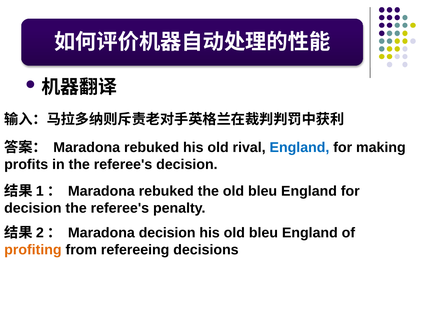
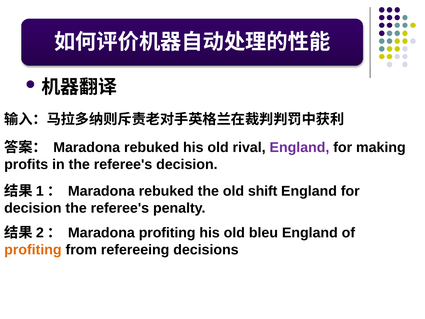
England at (299, 148) colour: blue -> purple
the old bleu: bleu -> shift
Maradona decision: decision -> profiting
